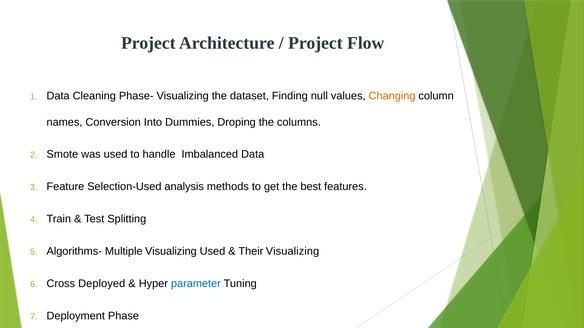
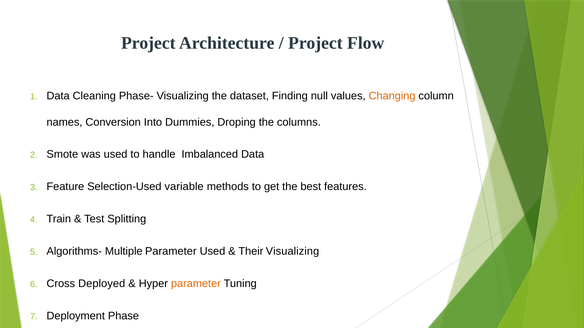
analysis: analysis -> variable
Multiple Visualizing: Visualizing -> Parameter
parameter at (196, 284) colour: blue -> orange
